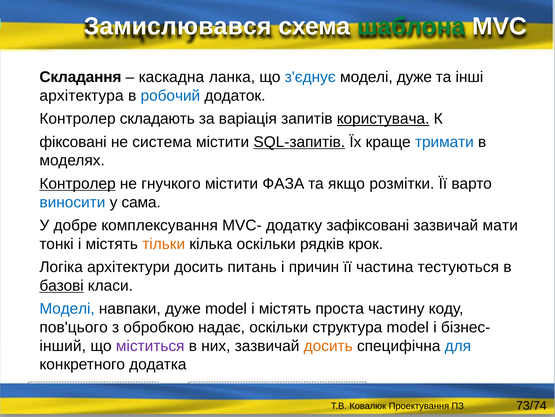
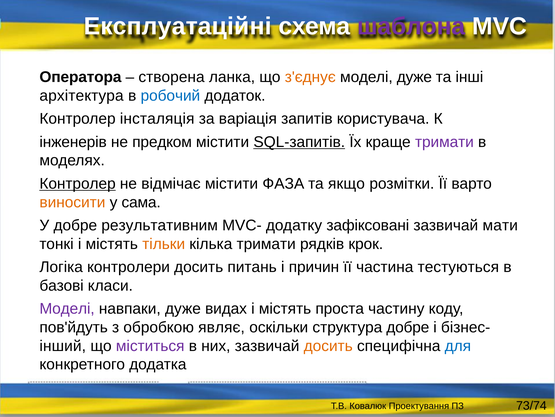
Замислювався: Замислювався -> Експлуатаційні
шаблона colour: green -> purple
Складання: Складання -> Оператора
каскадна: каскадна -> створена
з'єднує colour: blue -> orange
складають: складають -> інсталяція
користувача underline: present -> none
фіксовані: фіксовані -> інженерів
система: система -> предком
тримати at (444, 142) colour: blue -> purple
гнучкого: гнучкого -> відмічає
виносити colour: blue -> orange
комплексування: комплексування -> результативним
кілька оскільки: оскільки -> тримати
архітектури: архітектури -> контролери
базові underline: present -> none
Моделі at (67, 308) colour: blue -> purple
дуже model: model -> видах
пов'цього: пов'цього -> пов'йдуть
надає: надає -> являє
структура model: model -> добре
